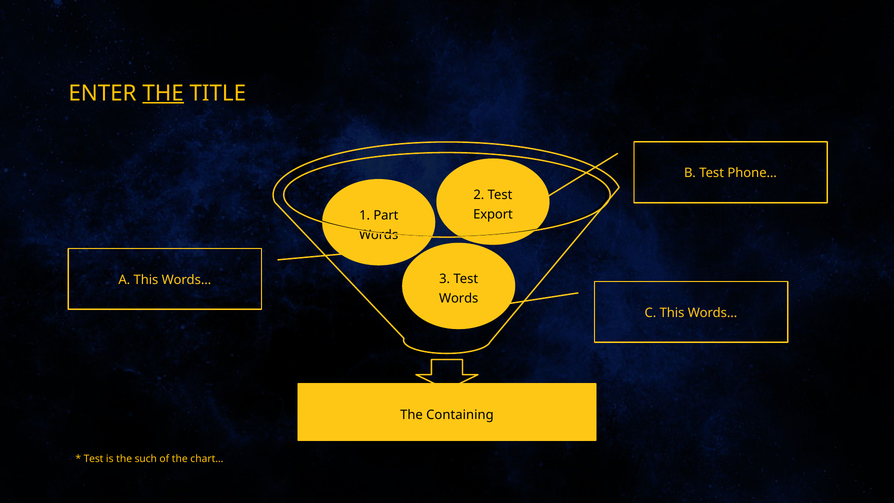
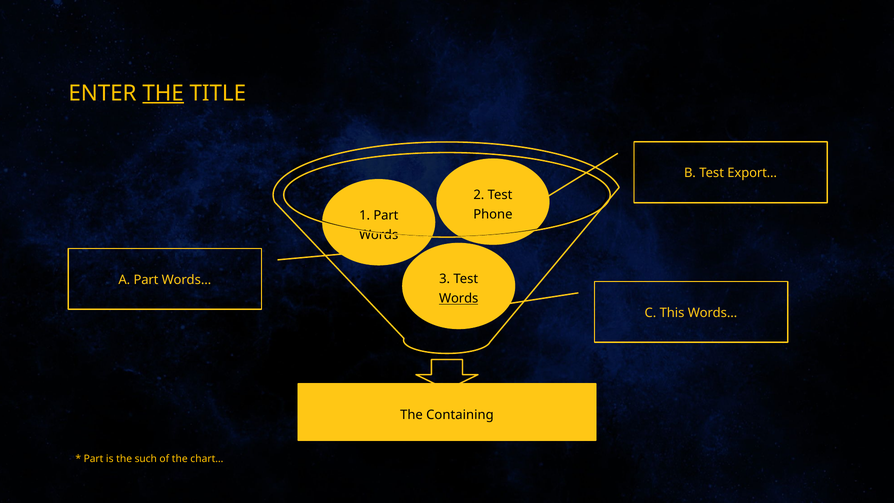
Phone…: Phone… -> Export…
Export: Export -> Phone
A This: This -> Part
Words at (459, 299) underline: none -> present
Test at (94, 459): Test -> Part
